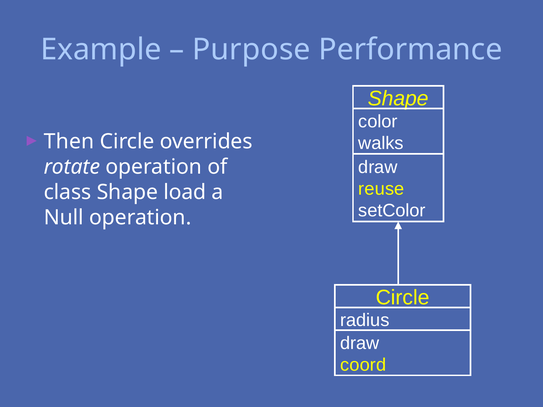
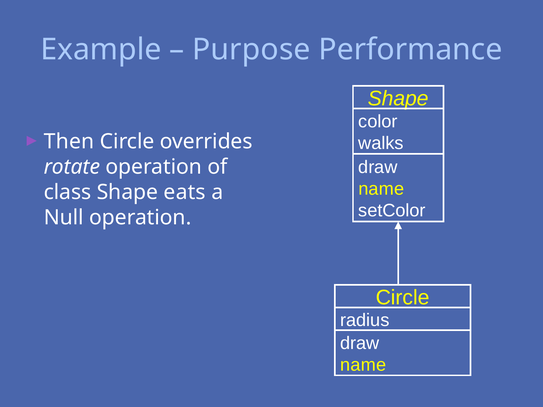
reuse at (381, 189): reuse -> name
load: load -> eats
coord at (363, 365): coord -> name
